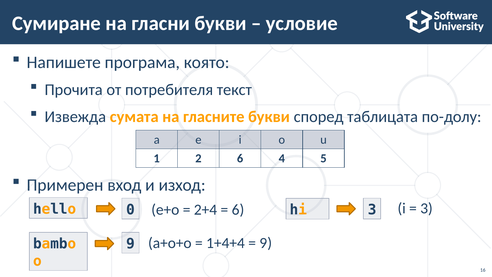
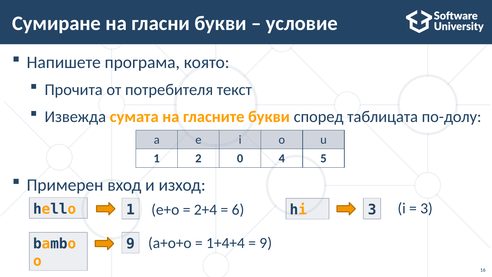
2 6: 6 -> 0
hello 0: 0 -> 1
